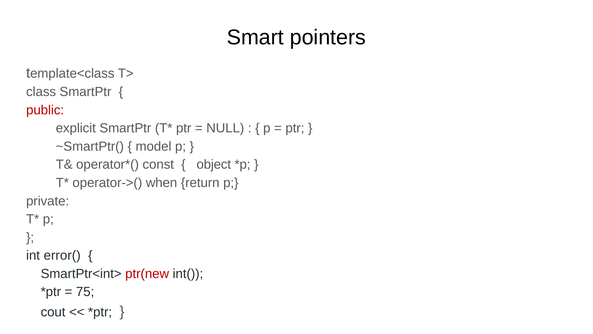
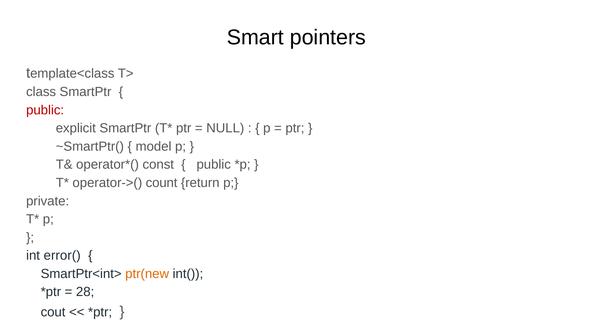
object at (214, 164): object -> public
when: when -> count
ptr(new colour: red -> orange
75: 75 -> 28
